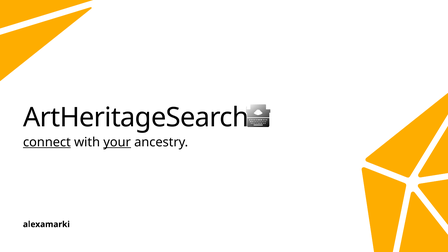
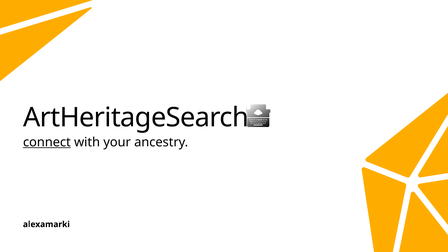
your underline: present -> none
